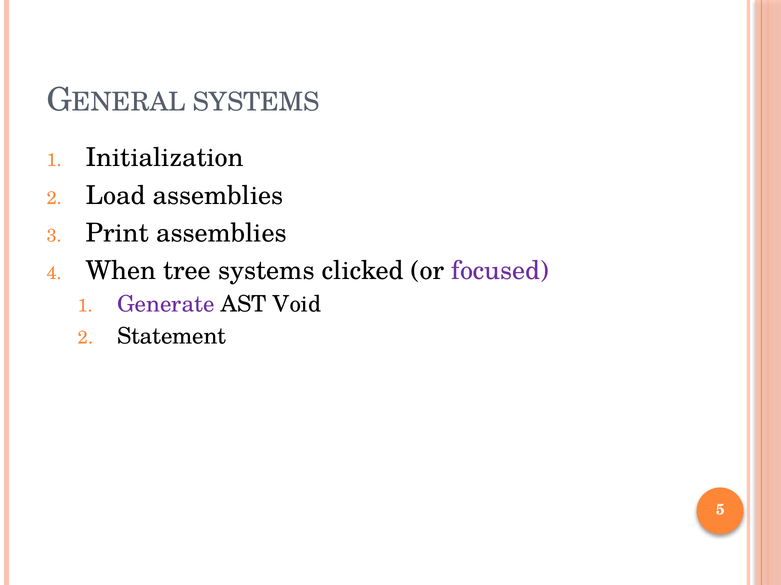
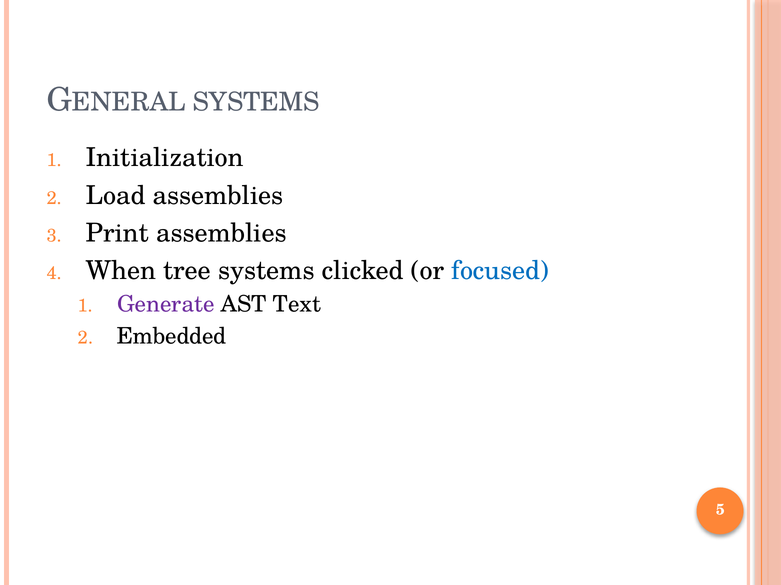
focused colour: purple -> blue
Void: Void -> Text
Statement: Statement -> Embedded
